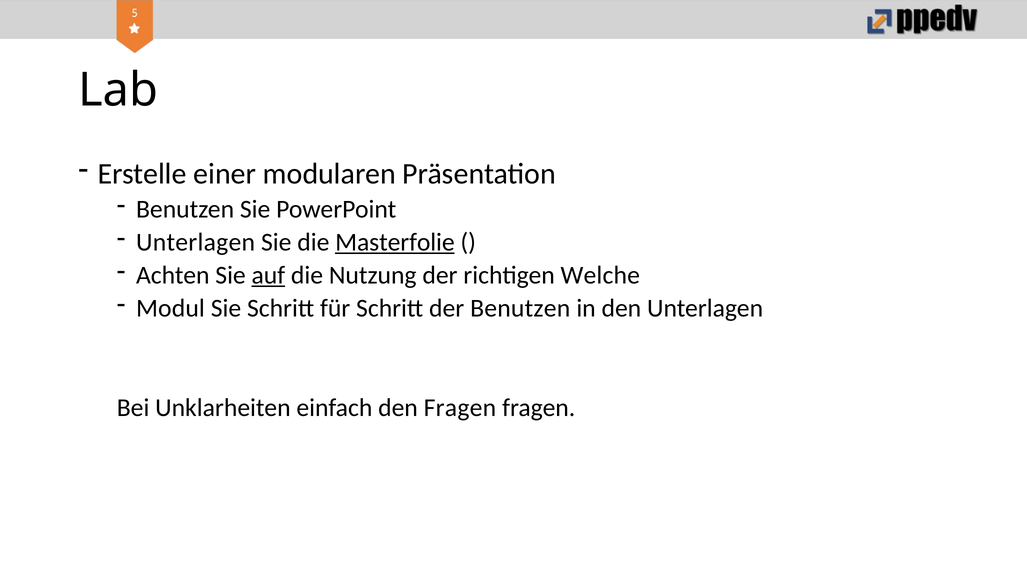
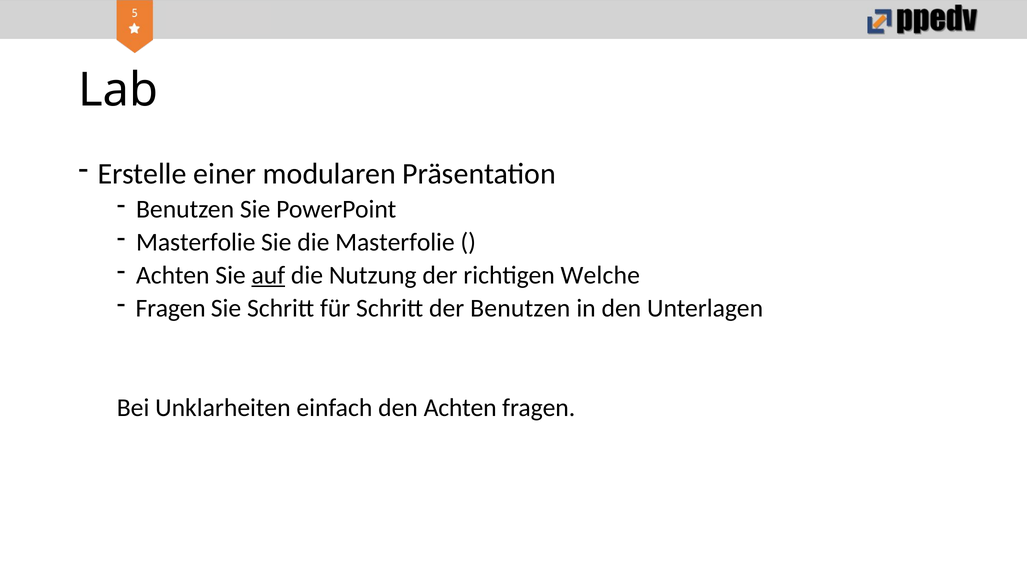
Unterlagen at (196, 242): Unterlagen -> Masterfolie
Masterfolie at (395, 242) underline: present -> none
Modul at (170, 308): Modul -> Fragen
den Fragen: Fragen -> Achten
